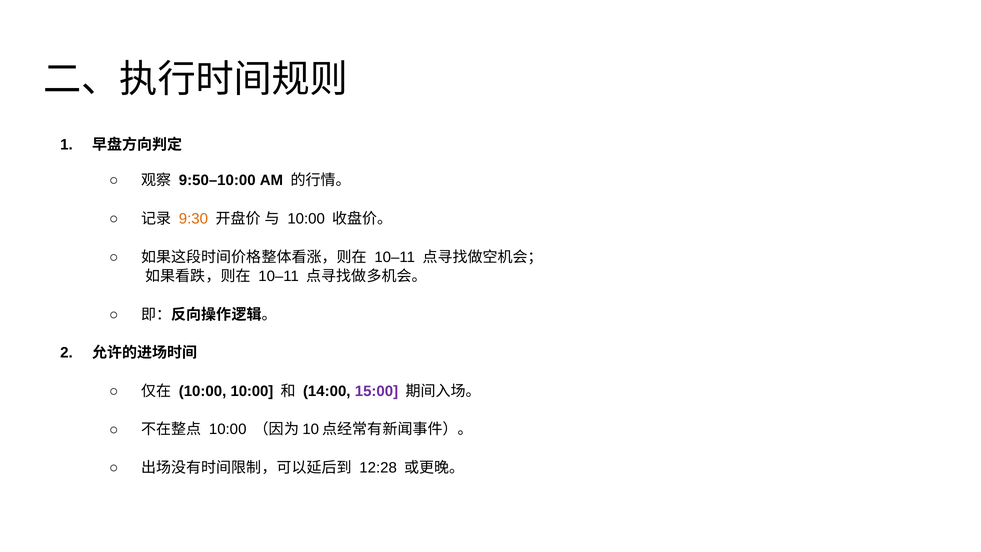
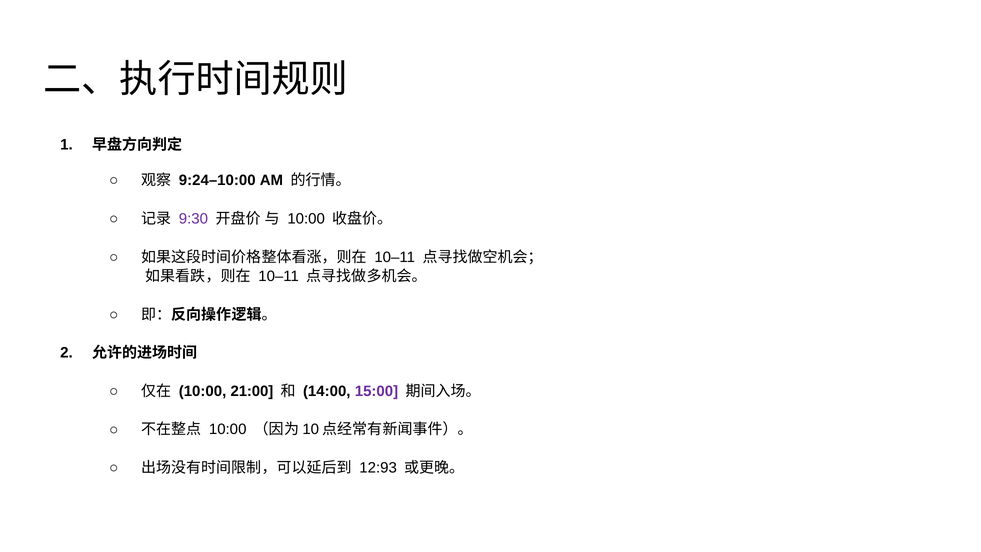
9:50–10:00: 9:50–10:00 -> 9:24–10:00
9:30 colour: orange -> purple
10:00 10:00: 10:00 -> 21:00
12:28: 12:28 -> 12:93
